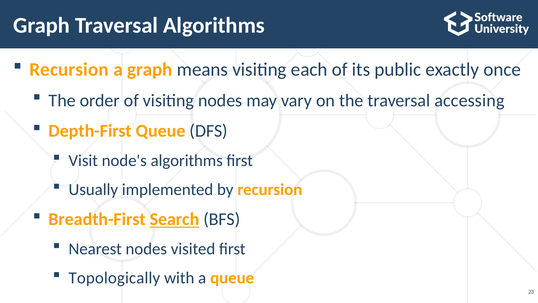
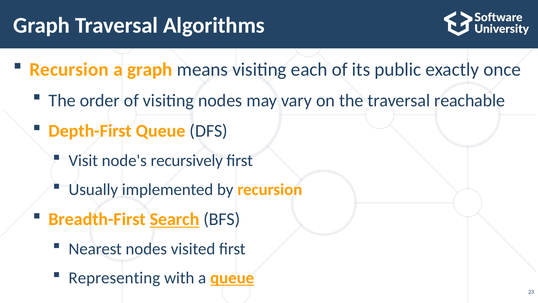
accessing: accessing -> reachable
node's algorithms: algorithms -> recursively
Topologically: Topologically -> Representing
queue at (232, 278) underline: none -> present
